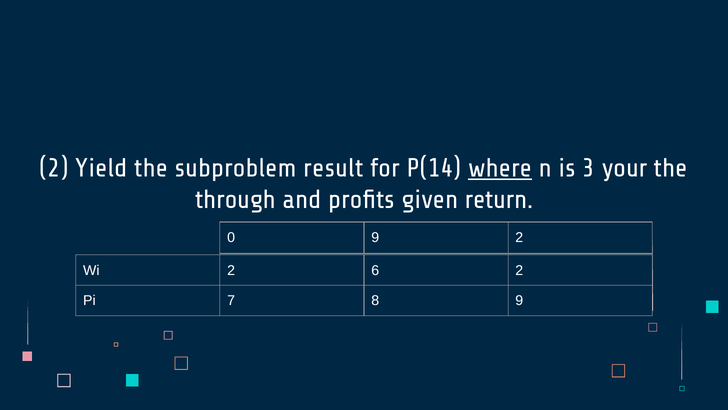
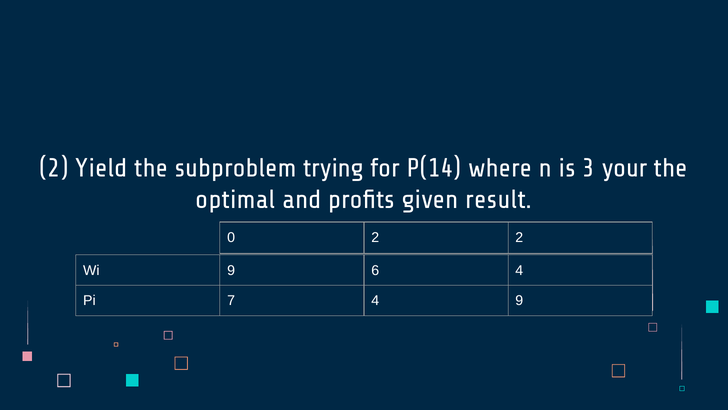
result: result -> trying
where underline: present -> none
through: through -> optimal
return: return -> result
0 9: 9 -> 2
Wi 2: 2 -> 9
6 2: 2 -> 4
7 8: 8 -> 4
